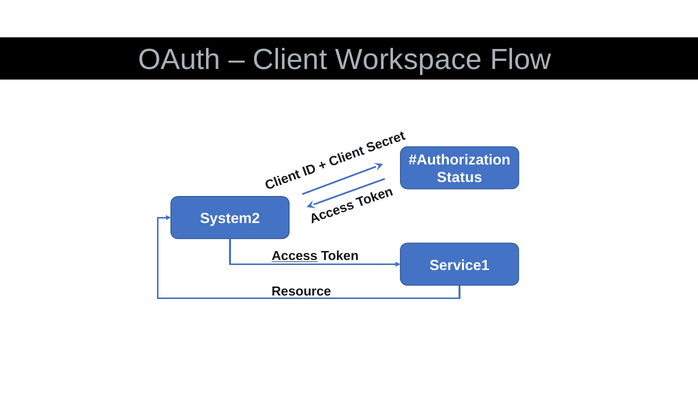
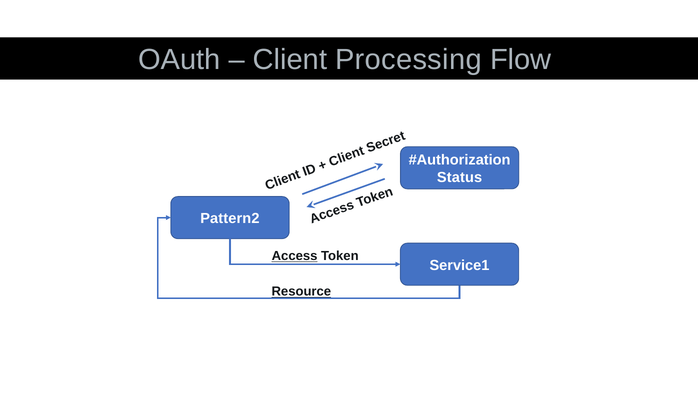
Workspace: Workspace -> Processing
System2: System2 -> Pattern2
Resource underline: none -> present
